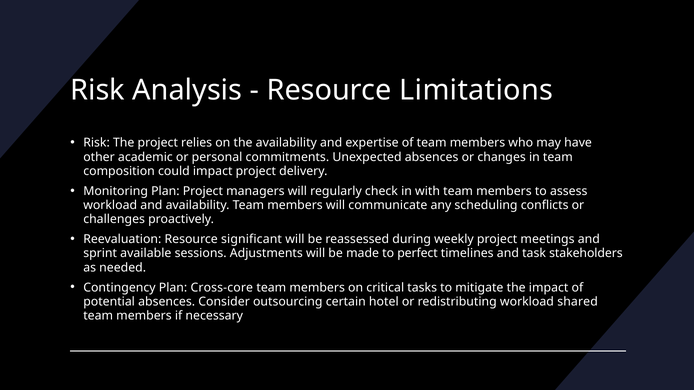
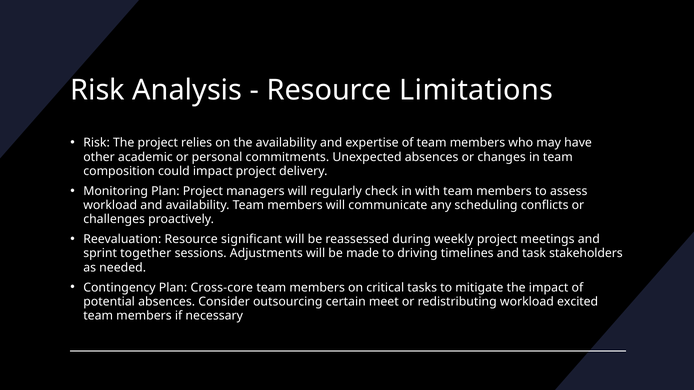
available: available -> together
perfect: perfect -> driving
hotel: hotel -> meet
shared: shared -> excited
